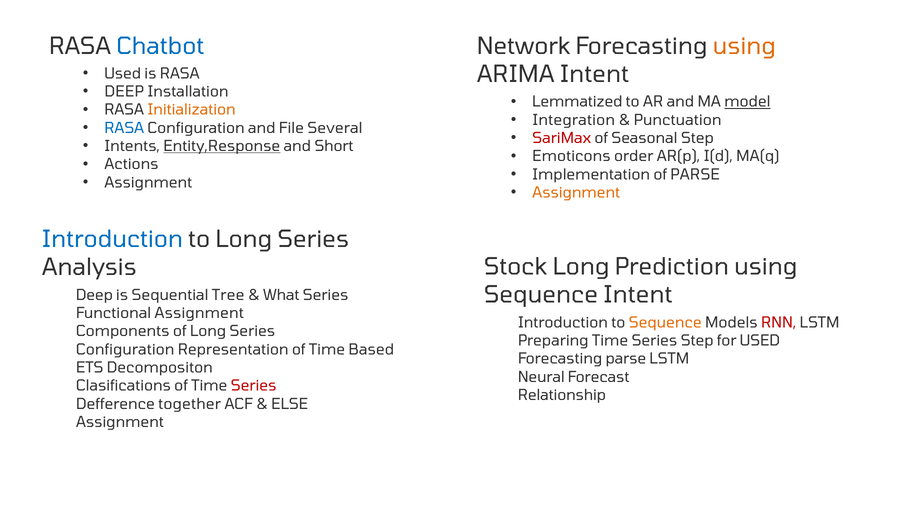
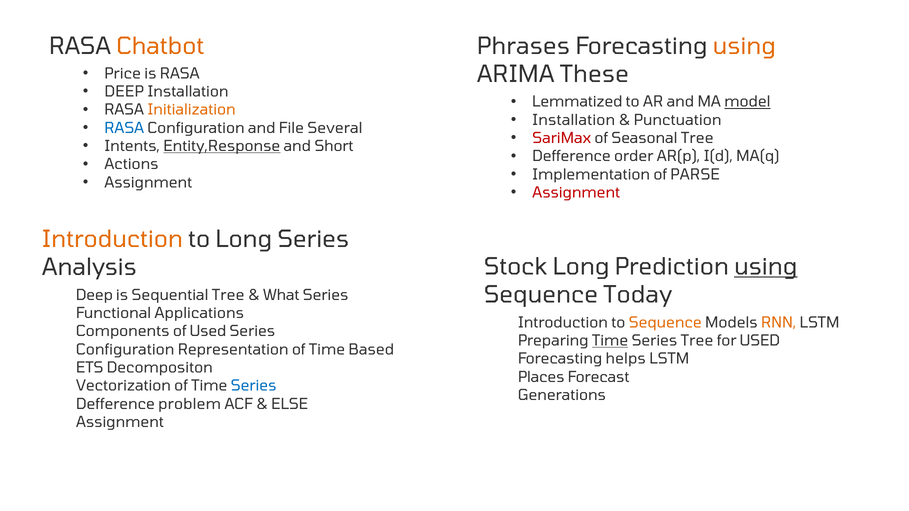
Chatbot colour: blue -> orange
Network: Network -> Phrases
ARIMA Intent: Intent -> These
Used at (123, 74): Used -> Price
Integration at (574, 120): Integration -> Installation
Seasonal Step: Step -> Tree
Emoticons at (571, 157): Emoticons -> Defference
Assignment at (576, 193) colour: orange -> red
Introduction at (112, 239) colour: blue -> orange
using at (766, 267) underline: none -> present
Sequence Intent: Intent -> Today
Functional Assignment: Assignment -> Applications
RNN colour: red -> orange
of Long: Long -> Used
Time at (610, 341) underline: none -> present
Series Step: Step -> Tree
Forecasting parse: parse -> helps
Neural: Neural -> Places
Clasifications: Clasifications -> Vectorization
Series at (254, 386) colour: red -> blue
Relationship: Relationship -> Generations
together: together -> problem
